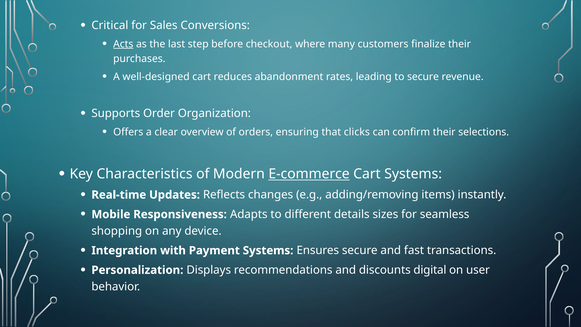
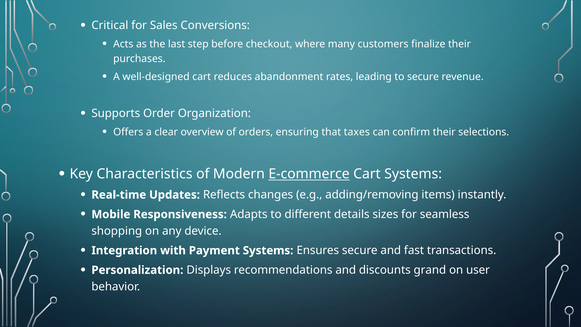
Acts underline: present -> none
clicks: clicks -> taxes
digital: digital -> grand
